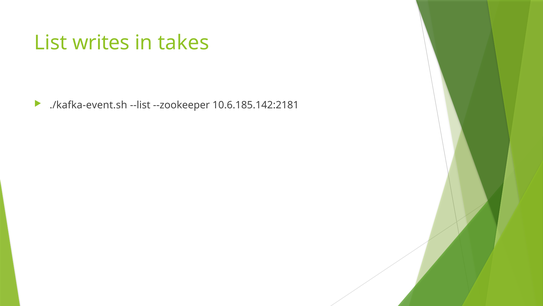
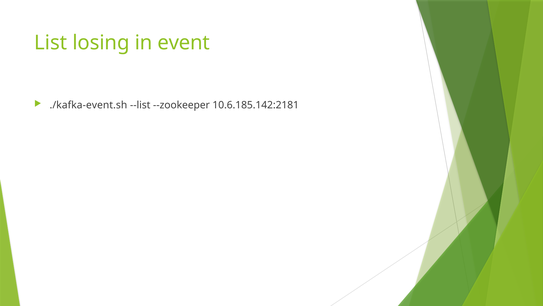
writes: writes -> losing
takes: takes -> event
